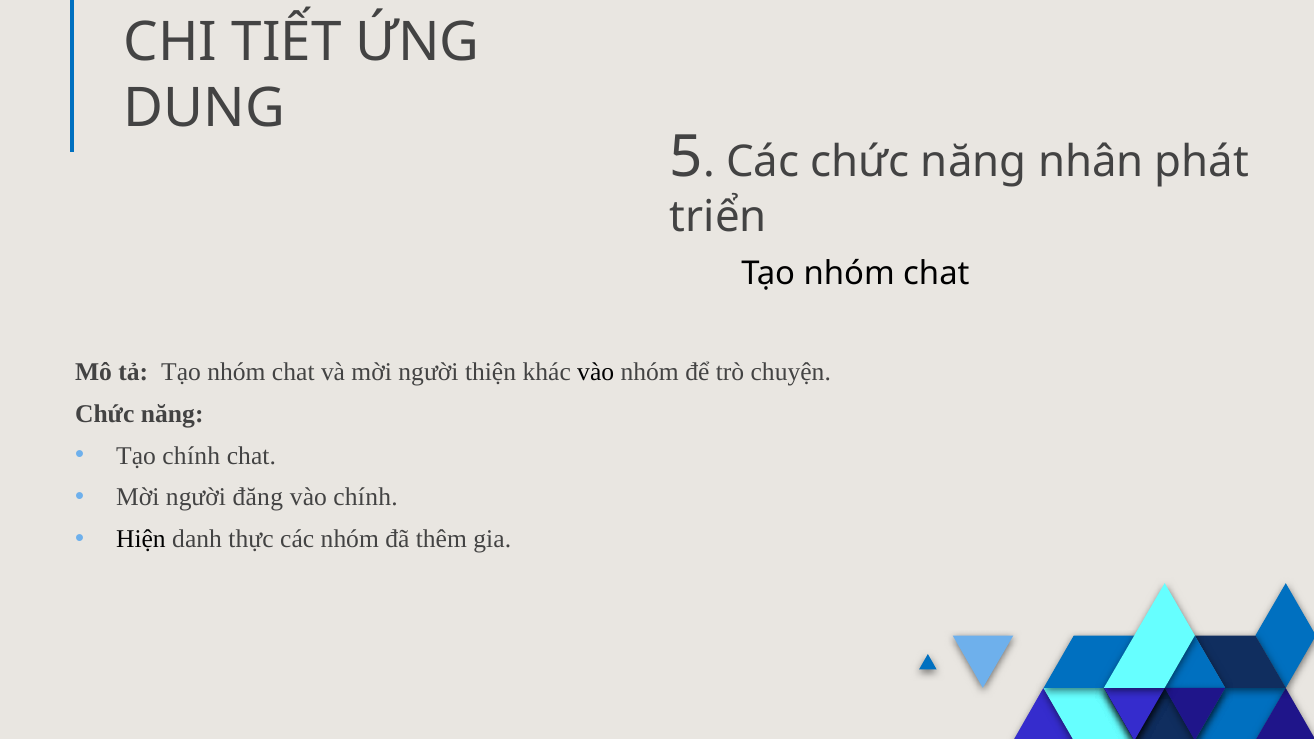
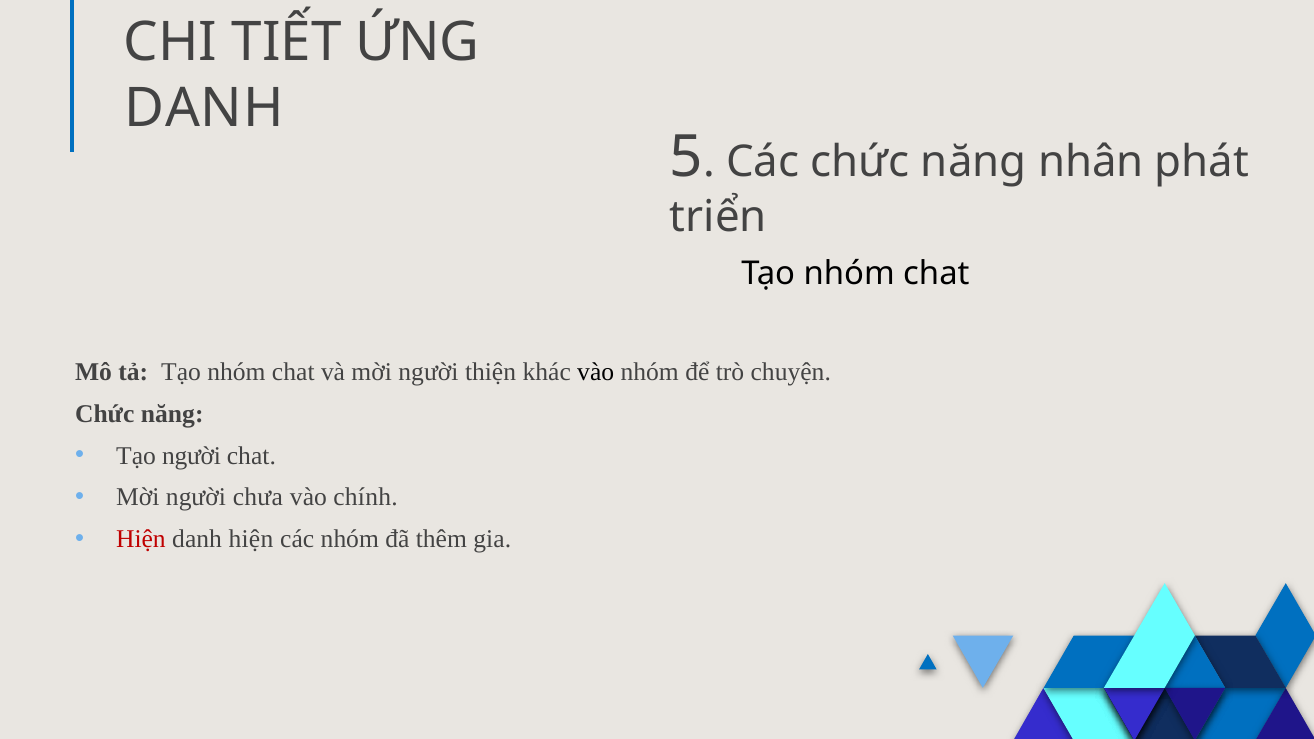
DUNG at (205, 108): DUNG -> DANH
Tạo chính: chính -> người
đăng: đăng -> chưa
Hiện at (141, 539) colour: black -> red
danh thực: thực -> hiện
